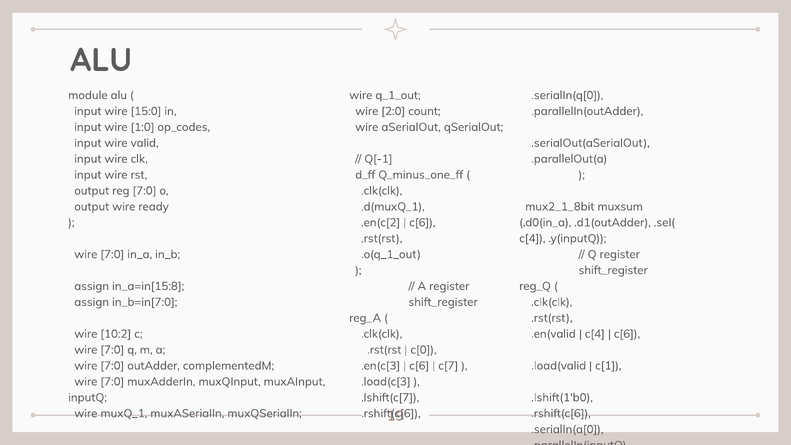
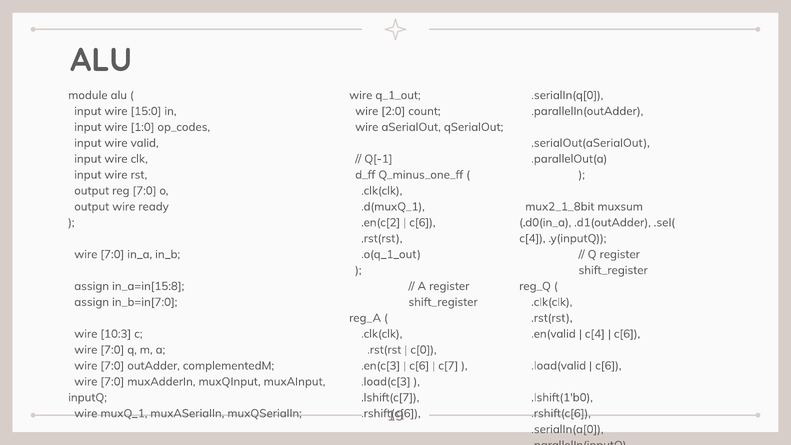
10:2: 10:2 -> 10:3
c[1 at (608, 366): c[1 -> c[6
